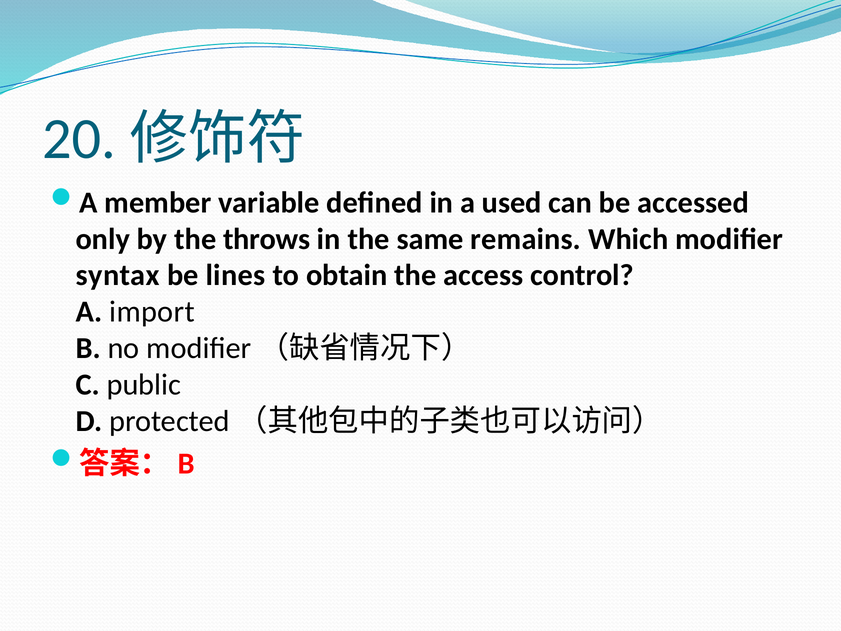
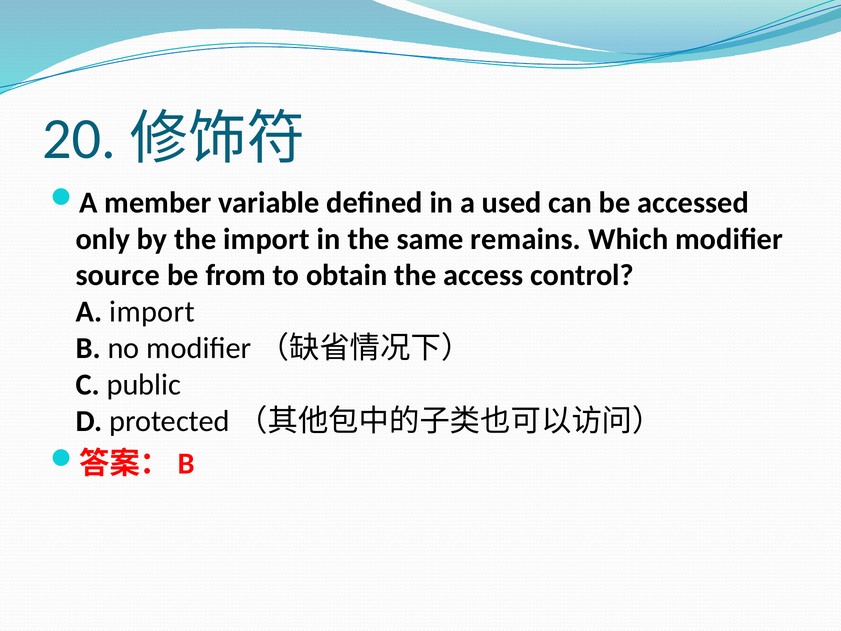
the throws: throws -> import
syntax: syntax -> source
lines: lines -> from
